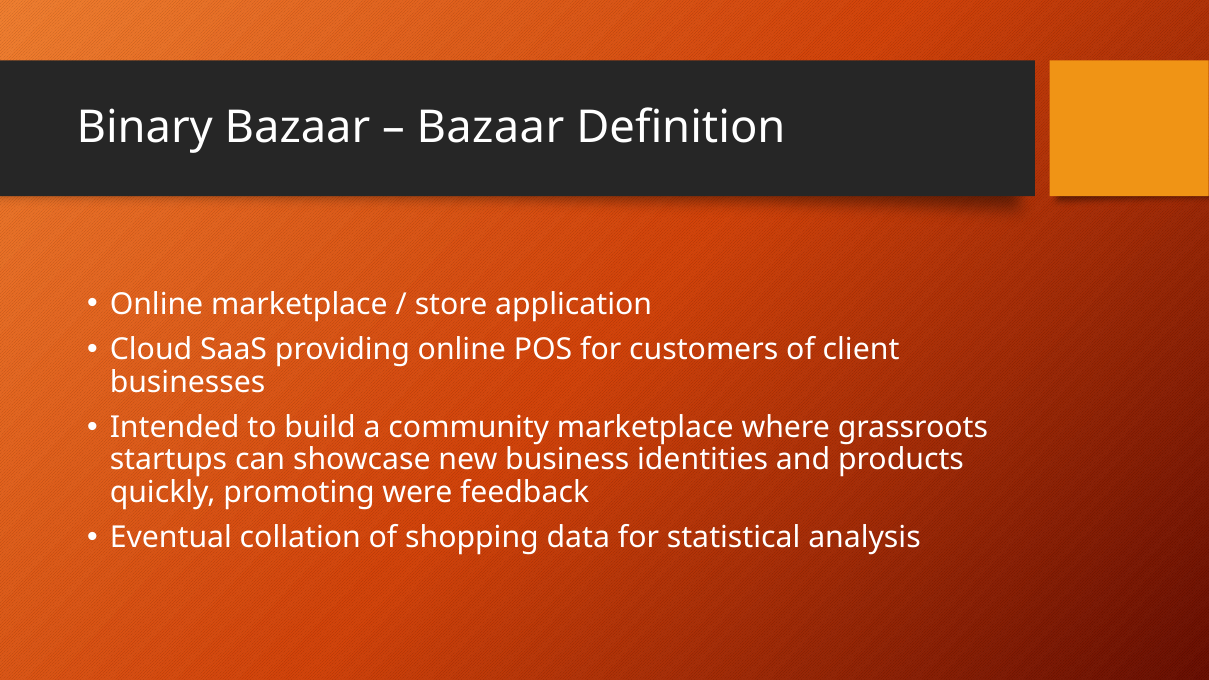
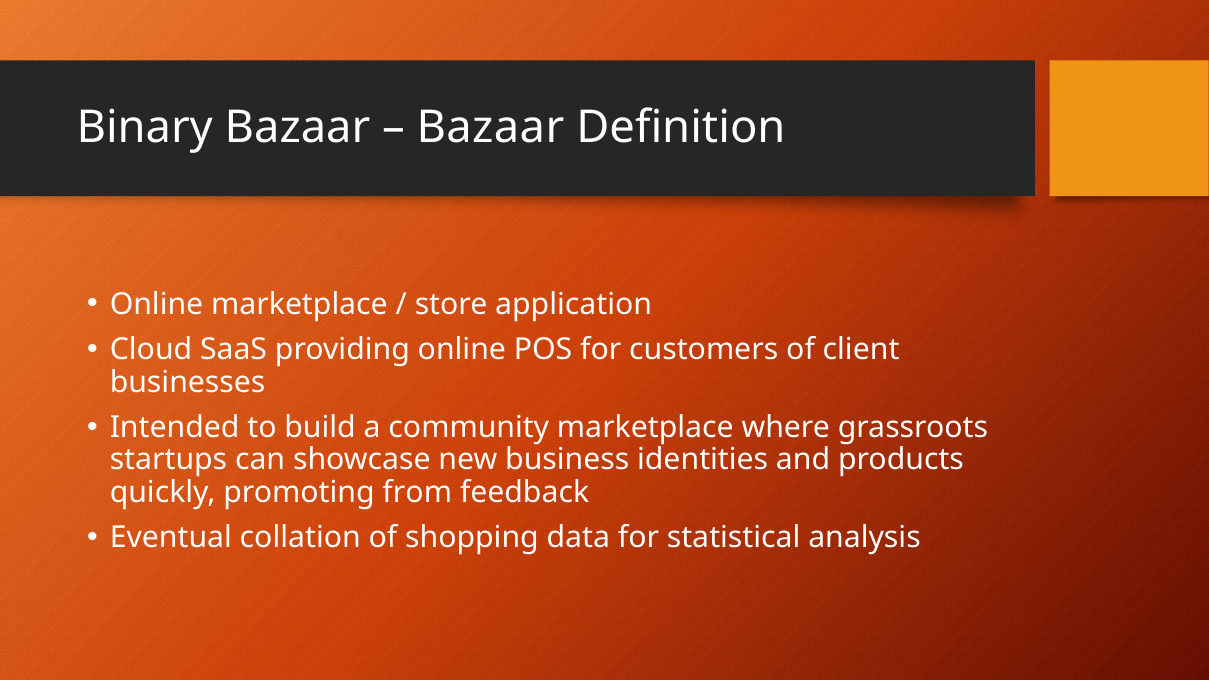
were: were -> from
